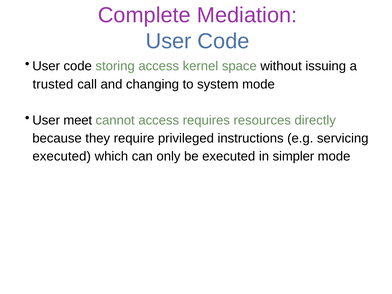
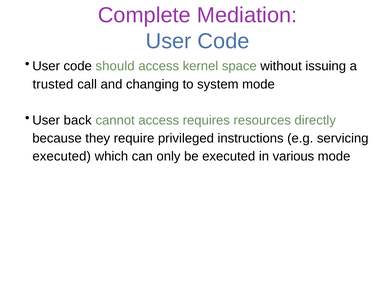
storing: storing -> should
meet: meet -> back
simpler: simpler -> various
